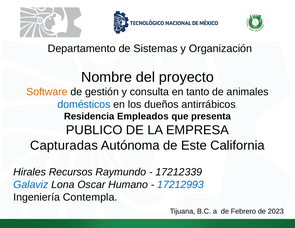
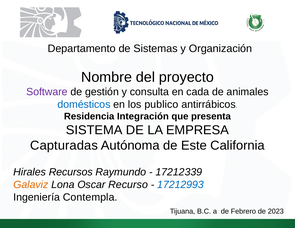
Software colour: orange -> purple
tanto: tanto -> cada
dueños: dueños -> publico
Empleados: Empleados -> Integración
PUBLICO: PUBLICO -> SISTEMA
Galaviz colour: blue -> orange
Humano: Humano -> Recurso
